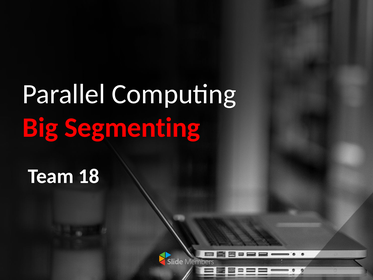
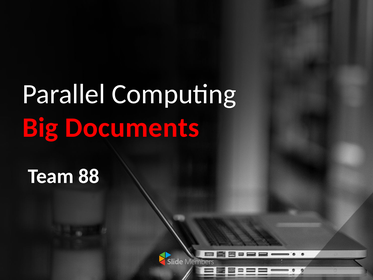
Segmenting: Segmenting -> Documents
18: 18 -> 88
